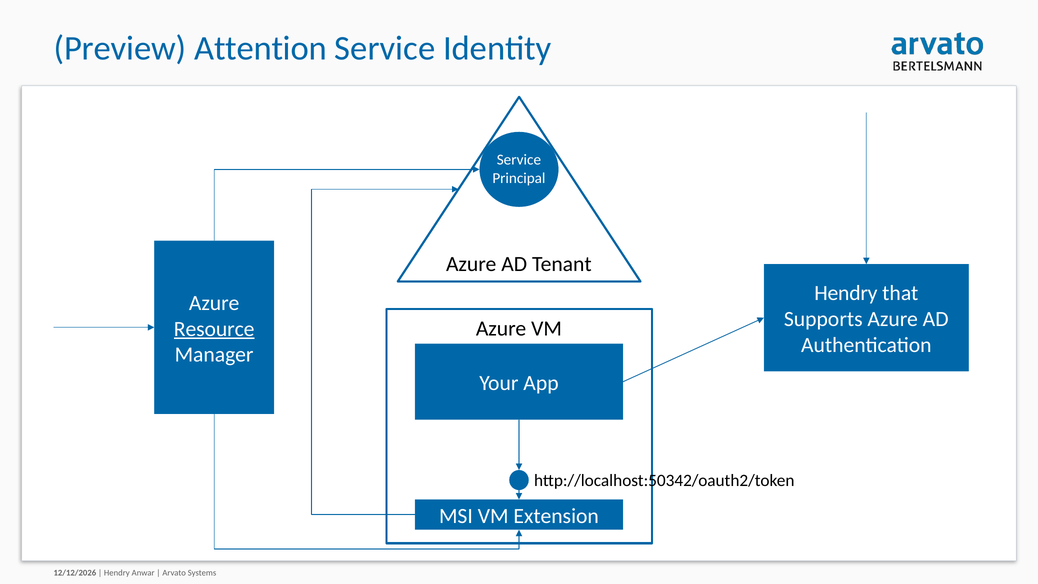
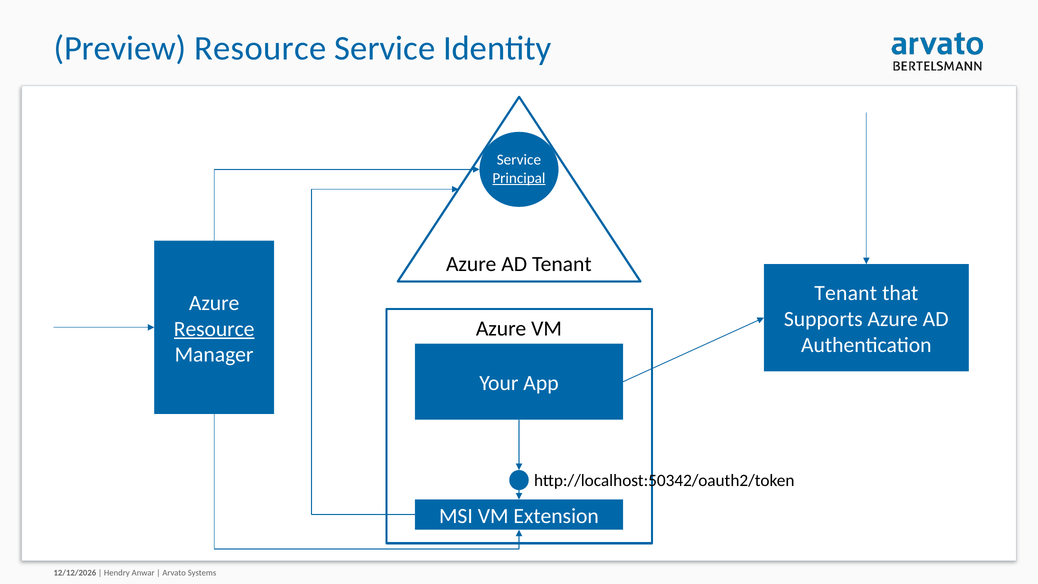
Preview Attention: Attention -> Resource
Principal underline: none -> present
Hendry at (846, 293): Hendry -> Tenant
